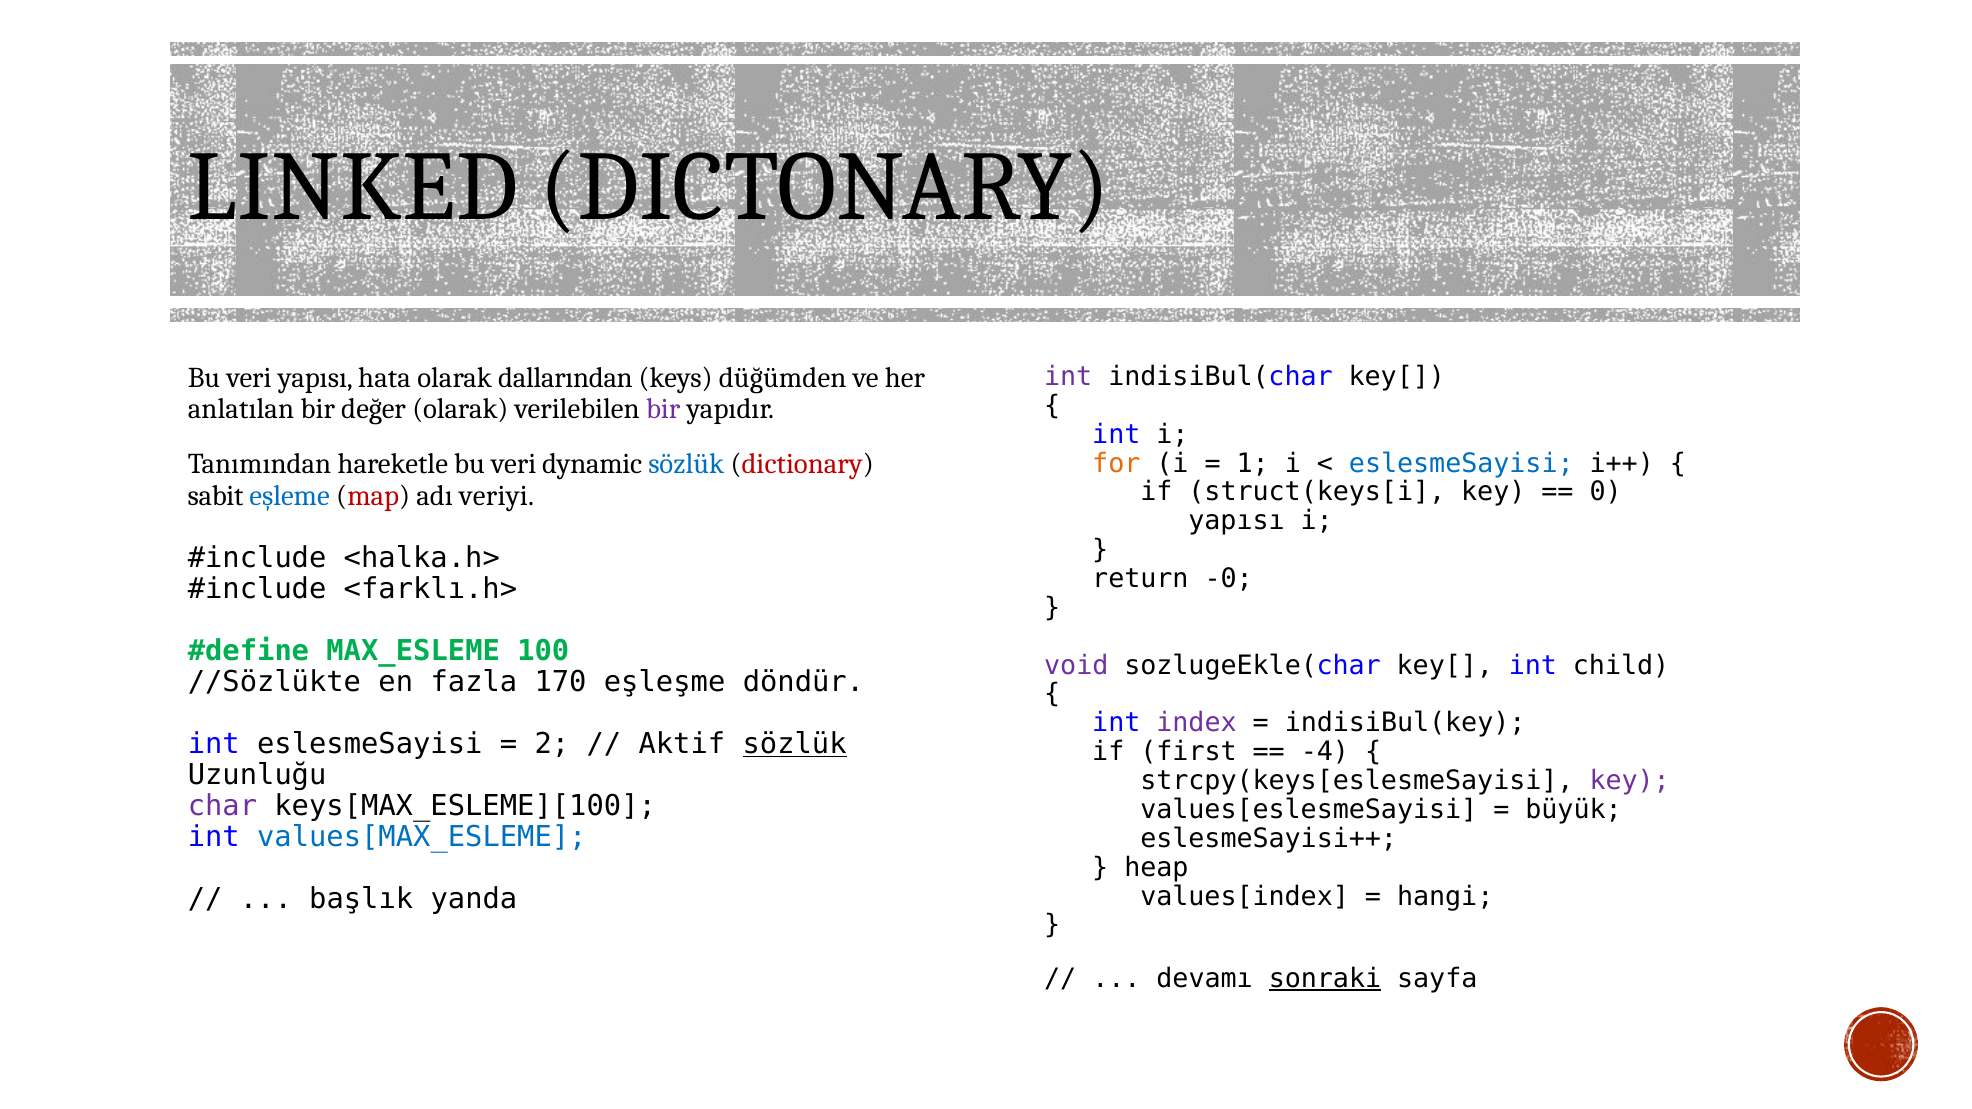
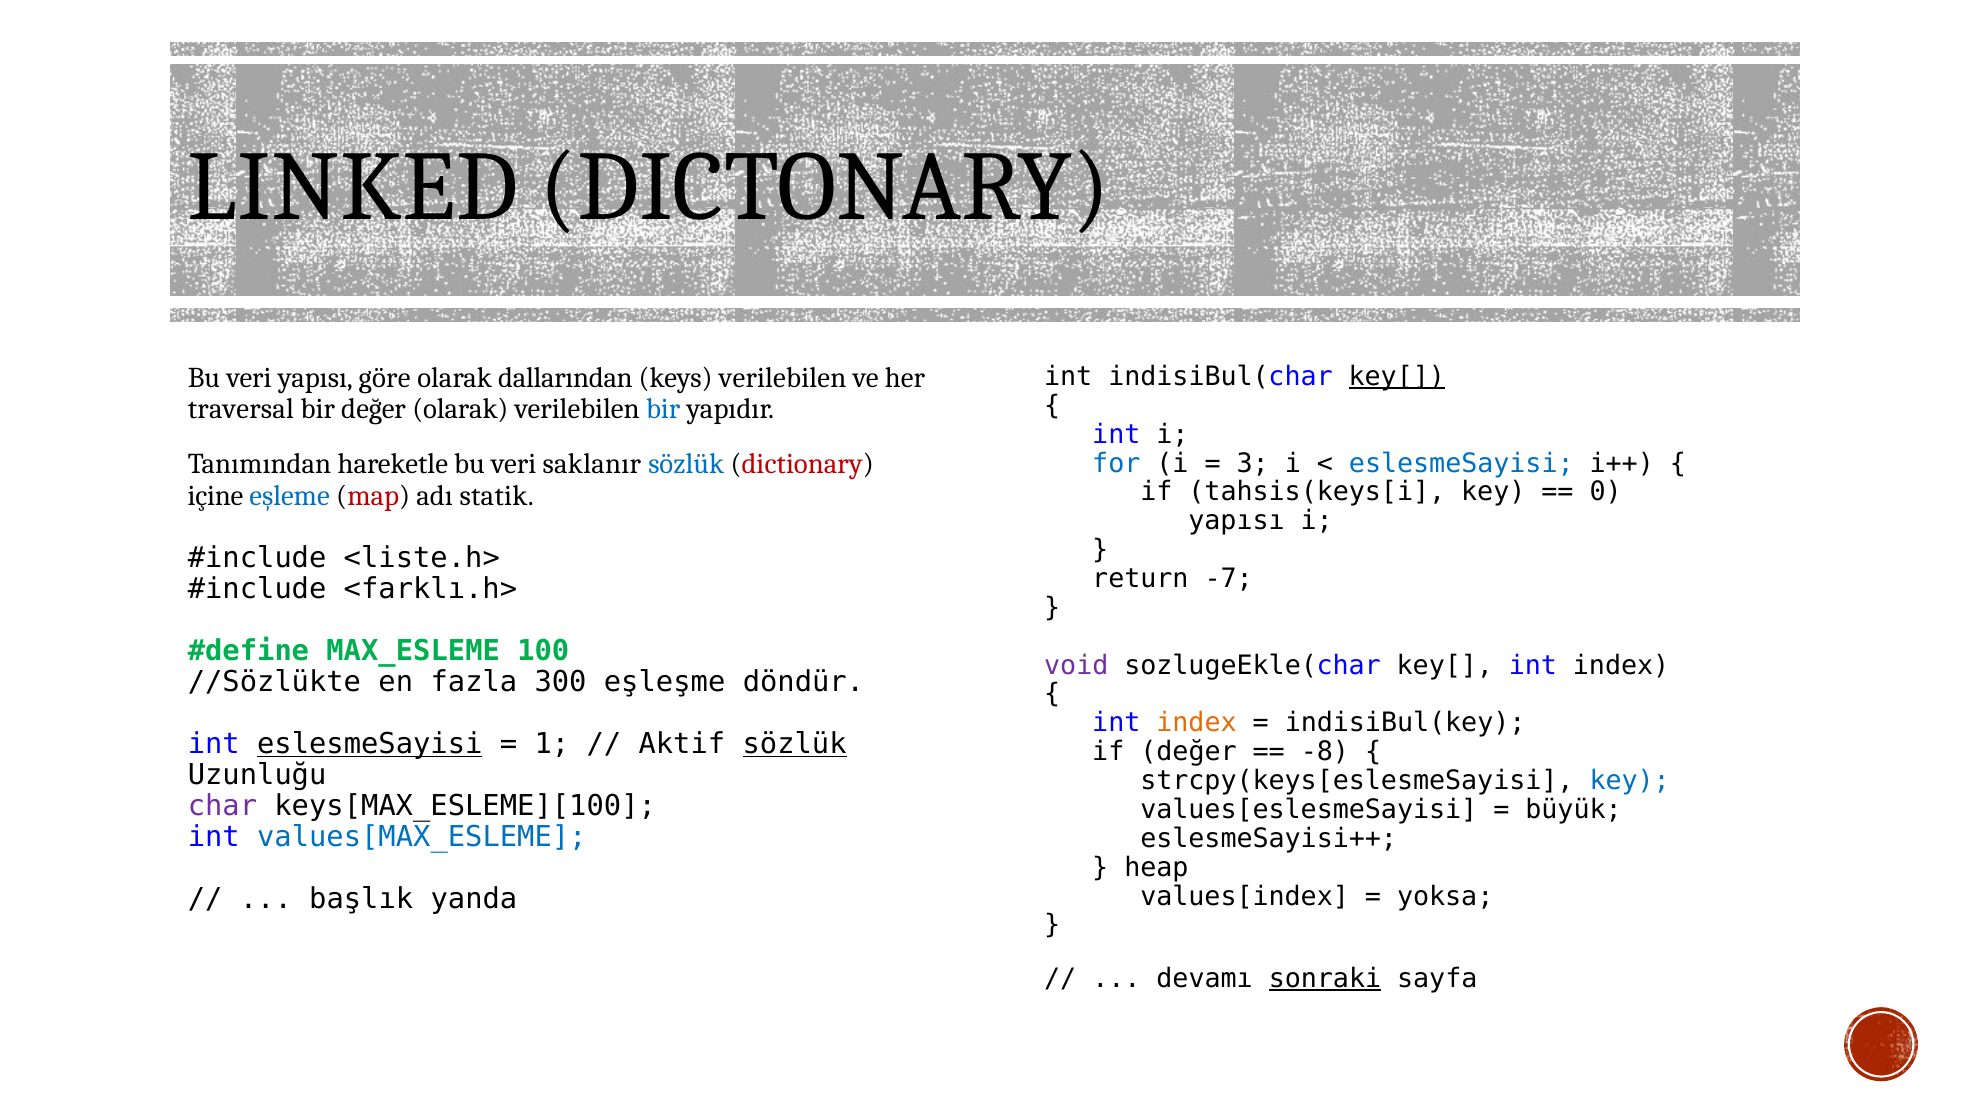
int at (1068, 377) colour: purple -> black
key[ at (1397, 377) underline: none -> present
hata: hata -> göre
keys düğümden: düğümden -> verilebilen
anlatılan: anlatılan -> traversal
bir at (663, 409) colour: purple -> blue
for colour: orange -> blue
1: 1 -> 3
dynamic: dynamic -> saklanır
struct(keys[i: struct(keys[i -> tahsis(keys[i
sabit: sabit -> içine
veriyi: veriyi -> statik
<halka.h>: <halka.h> -> <liste.h>
-0: -0 -> -7
key[ int child: child -> index
170: 170 -> 300
index at (1197, 723) colour: purple -> orange
eslesmeSayisi at (370, 744) underline: none -> present
2: 2 -> 1
if first: first -> değer
-4: -4 -> -8
key at (1630, 781) colour: purple -> blue
hangi: hangi -> yoksa
